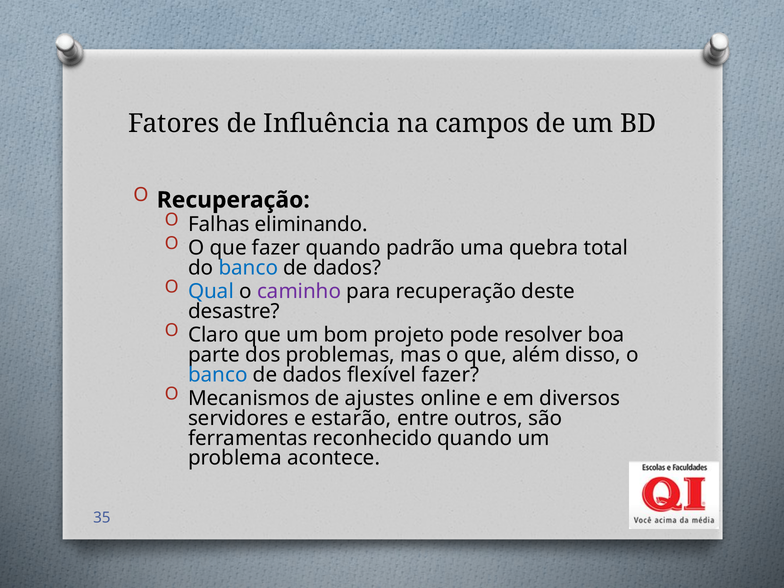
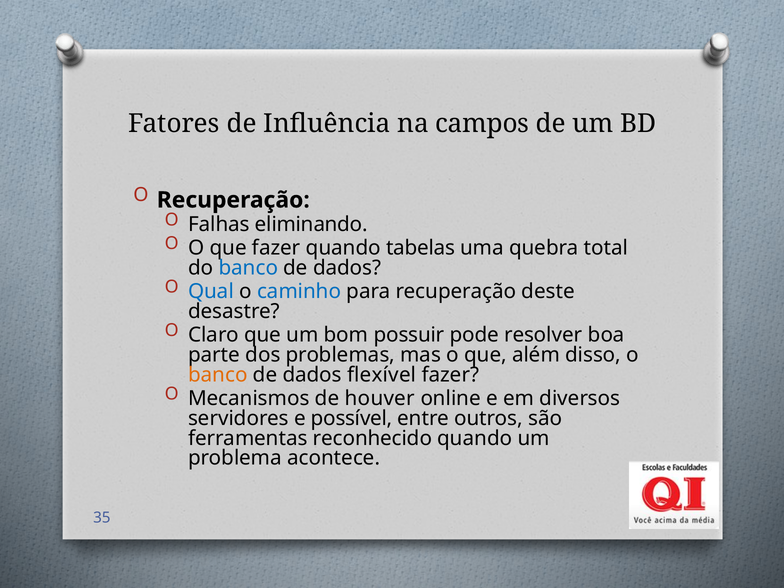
padrão: padrão -> tabelas
caminho colour: purple -> blue
projeto: projeto -> possuir
banco at (218, 375) colour: blue -> orange
ajustes: ajustes -> houver
estarão: estarão -> possível
